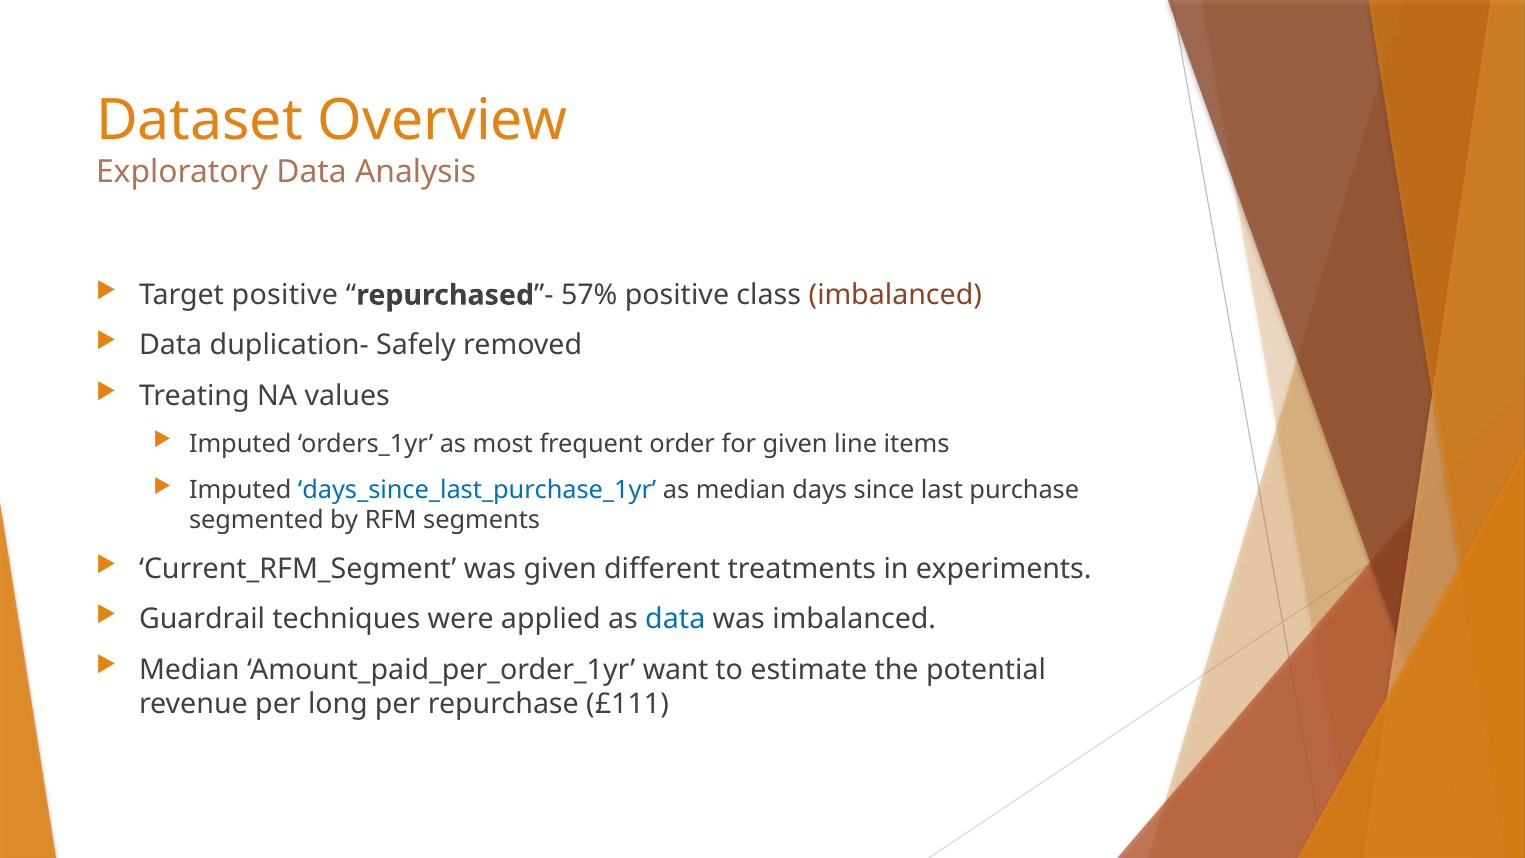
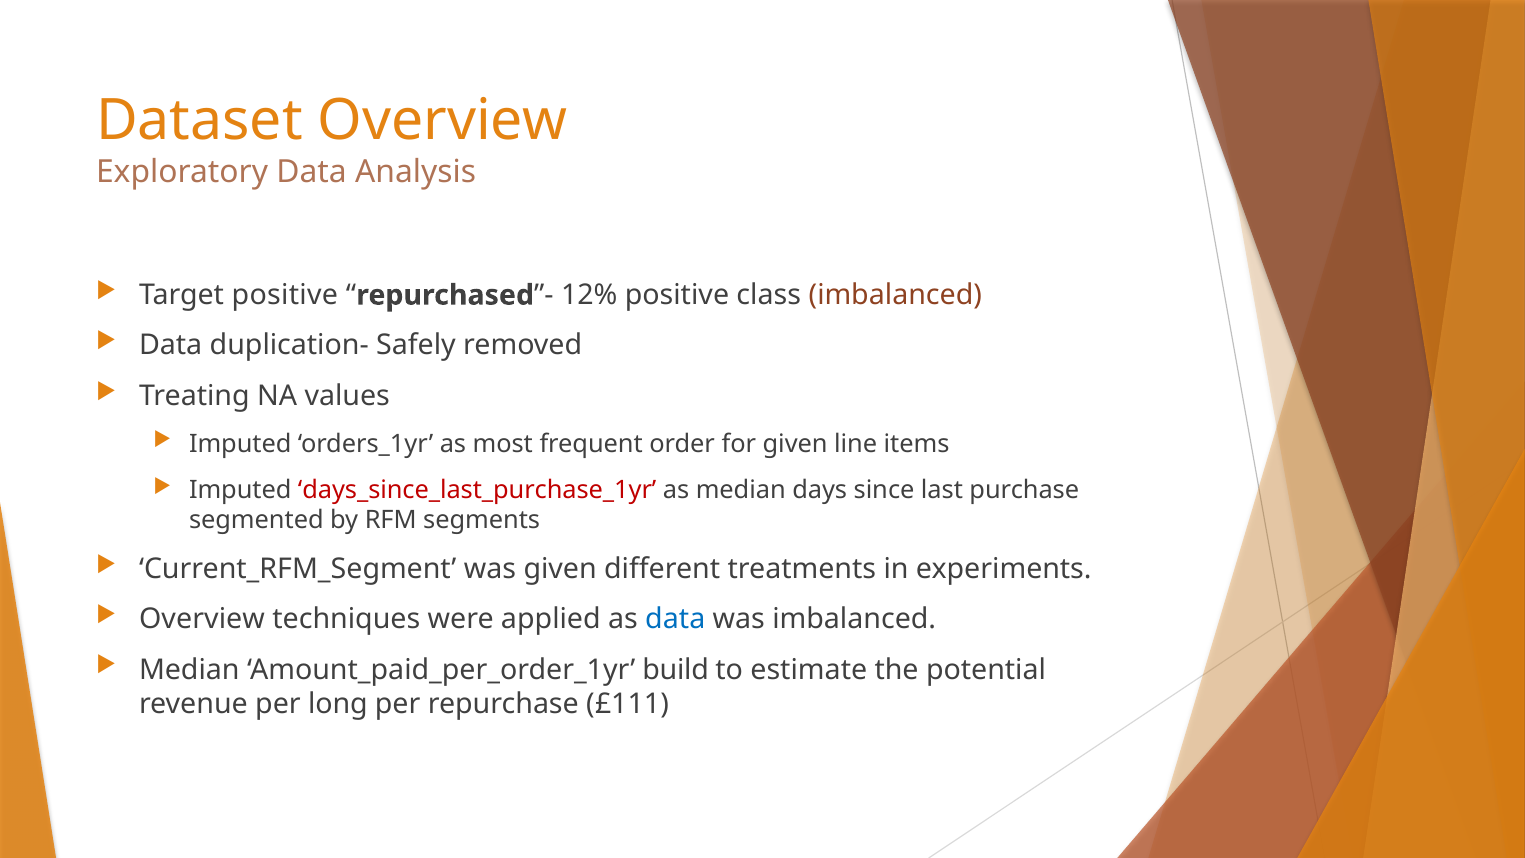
57%: 57% -> 12%
days_since_last_purchase_1yr colour: blue -> red
Guardrail at (202, 619): Guardrail -> Overview
want: want -> build
